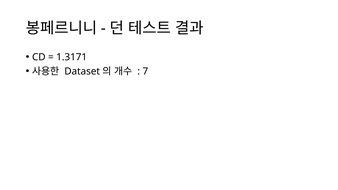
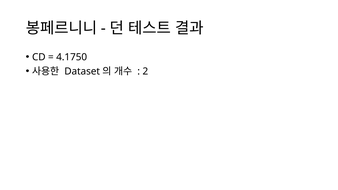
1.3171: 1.3171 -> 4.1750
7: 7 -> 2
